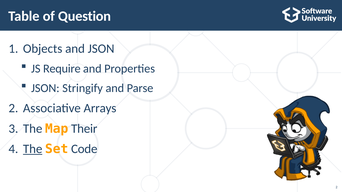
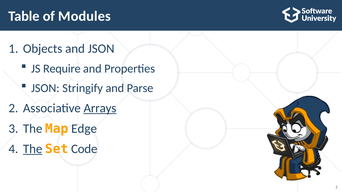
Question: Question -> Modules
Arrays underline: none -> present
Their: Their -> Edge
